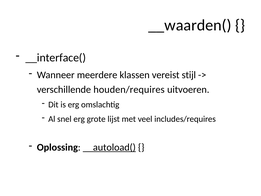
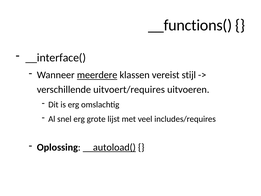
__waarden(: __waarden( -> __functions(
meerdere underline: none -> present
houden/requires: houden/requires -> uitvoert/requires
